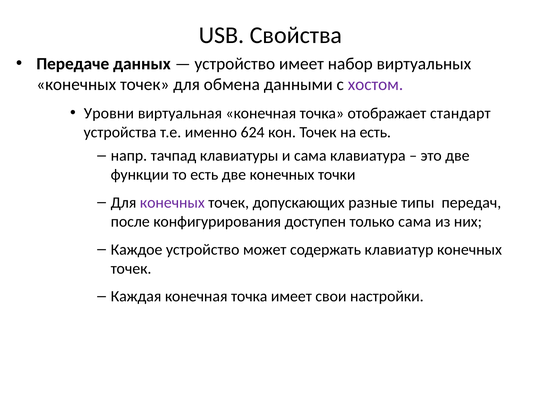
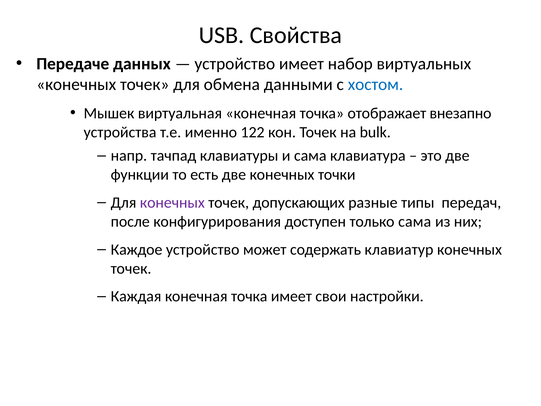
хостом colour: purple -> blue
Уровни: Уровни -> Мышек
стандарт: стандарт -> внезапно
624: 624 -> 122
на есть: есть -> bulk
